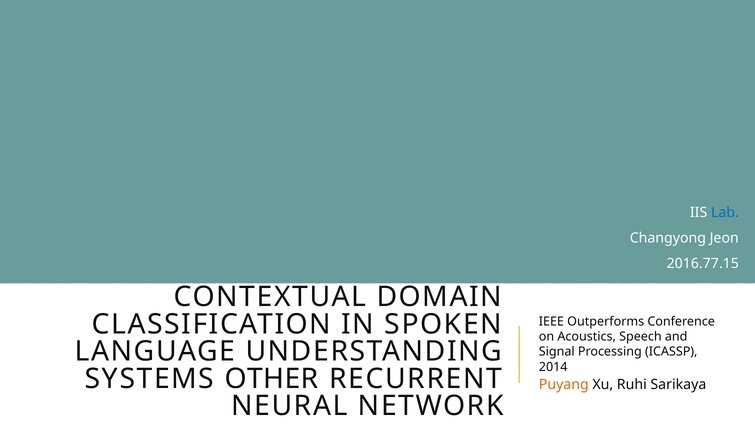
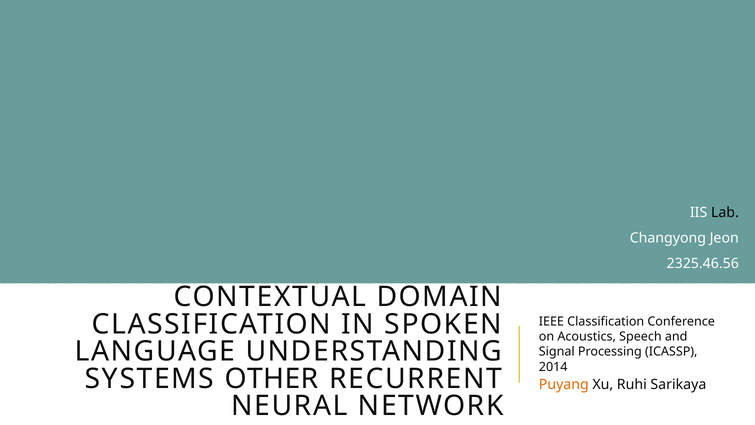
Lab colour: blue -> black
2016.77.15: 2016.77.15 -> 2325.46.56
IEEE Outperforms: Outperforms -> Classification
